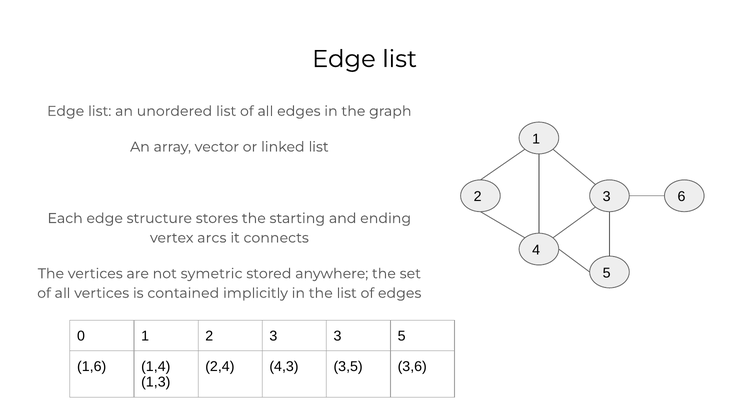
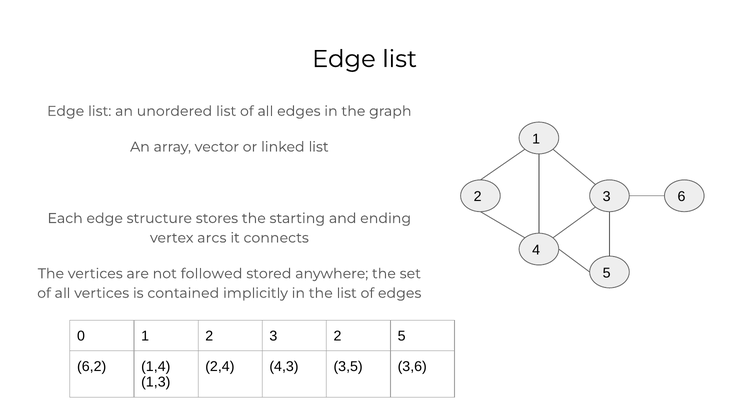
symetric: symetric -> followed
3 3: 3 -> 2
1,6: 1,6 -> 6,2
